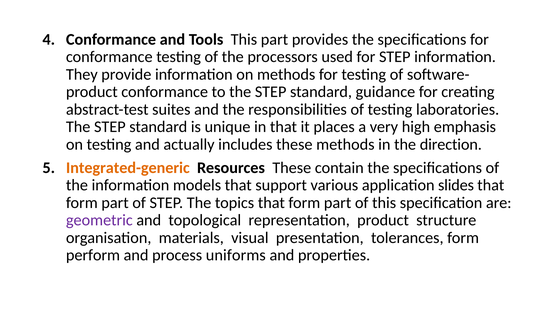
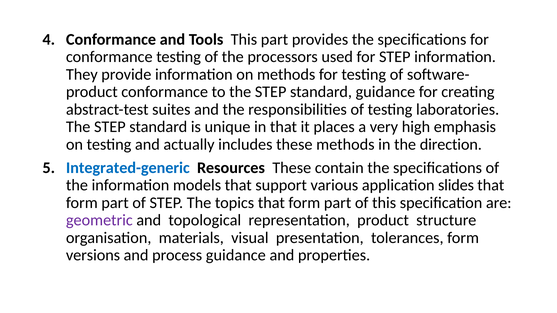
Integrated-generic colour: orange -> blue
perform: perform -> versions
process uniforms: uniforms -> guidance
